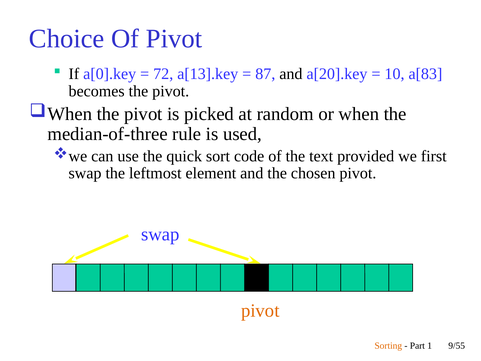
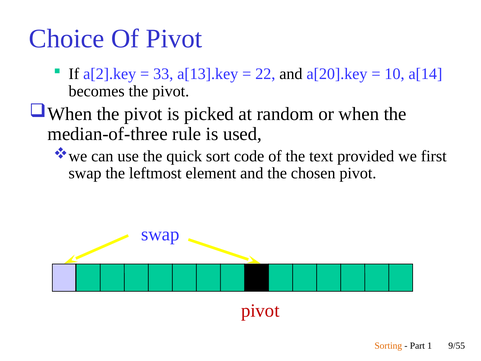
a[0].key: a[0].key -> a[2].key
72: 72 -> 33
87: 87 -> 22
a[83: a[83 -> a[14
pivot at (260, 310) colour: orange -> red
